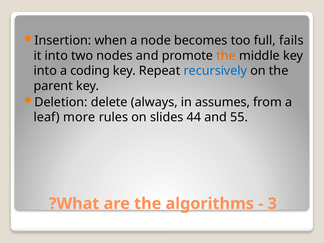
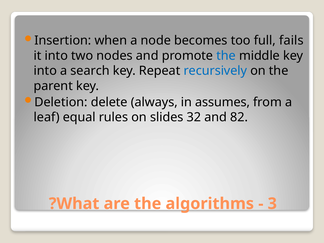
the at (226, 56) colour: orange -> blue
coding: coding -> search
more: more -> equal
44: 44 -> 32
55: 55 -> 82
